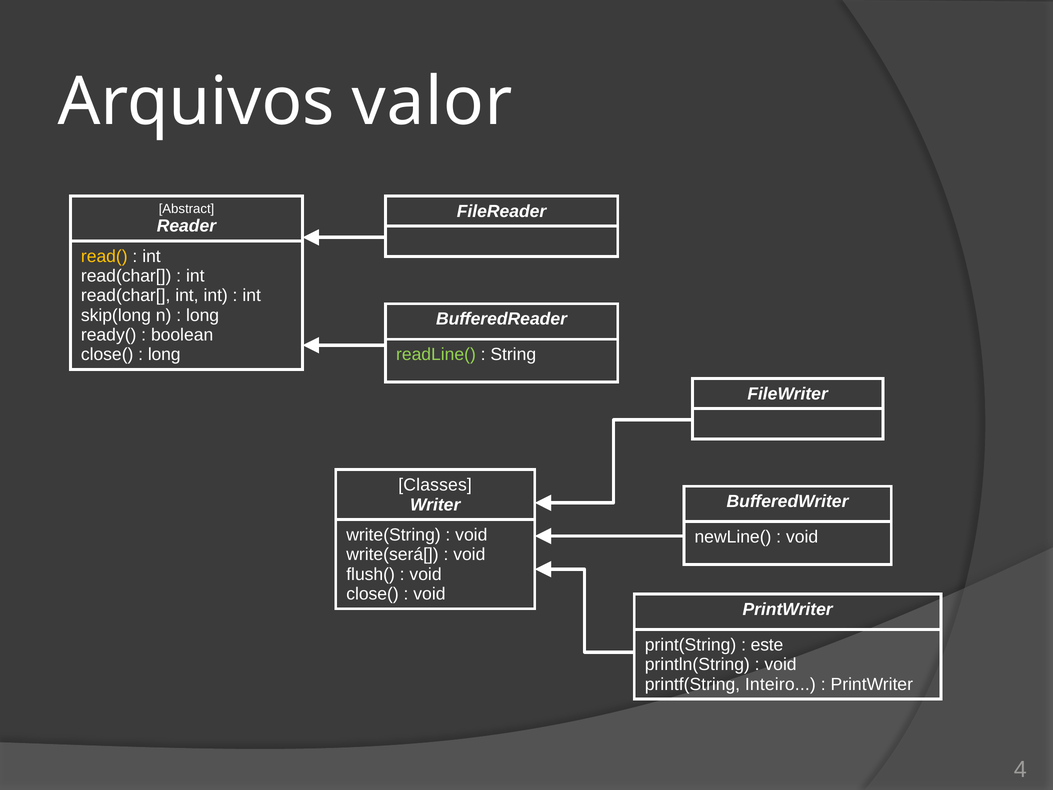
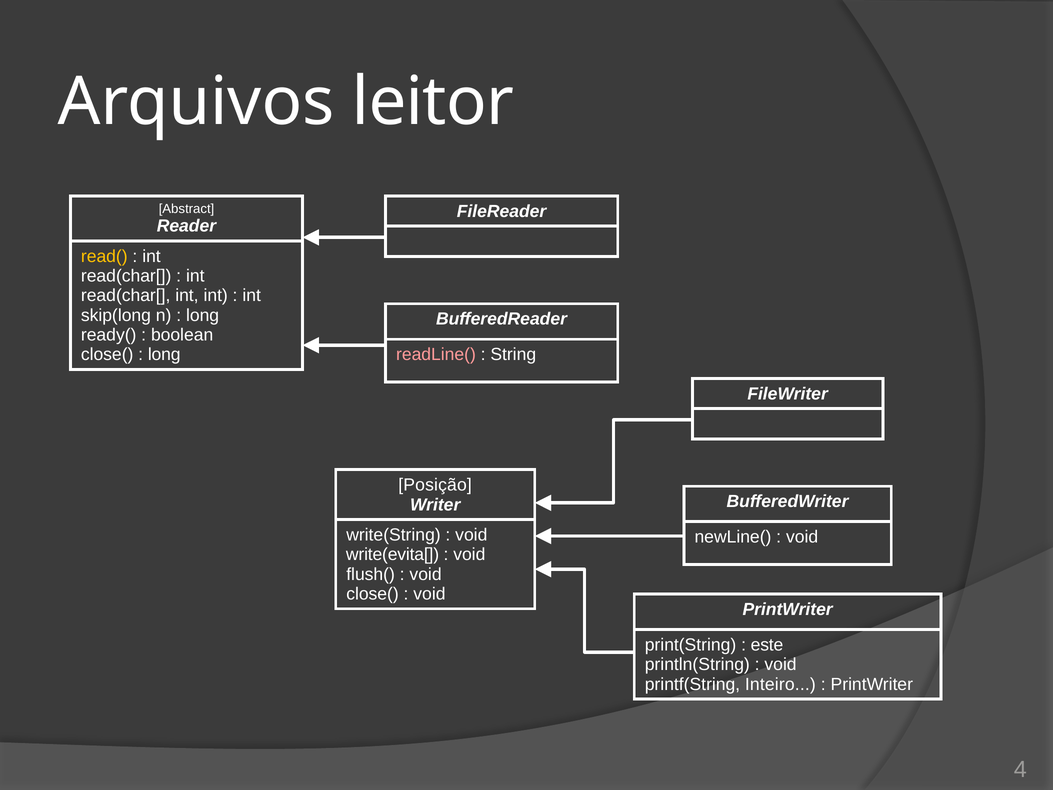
valor: valor -> leitor
readLine( colour: light green -> pink
Classes: Classes -> Posição
write(será[: write(será[ -> write(evita[
